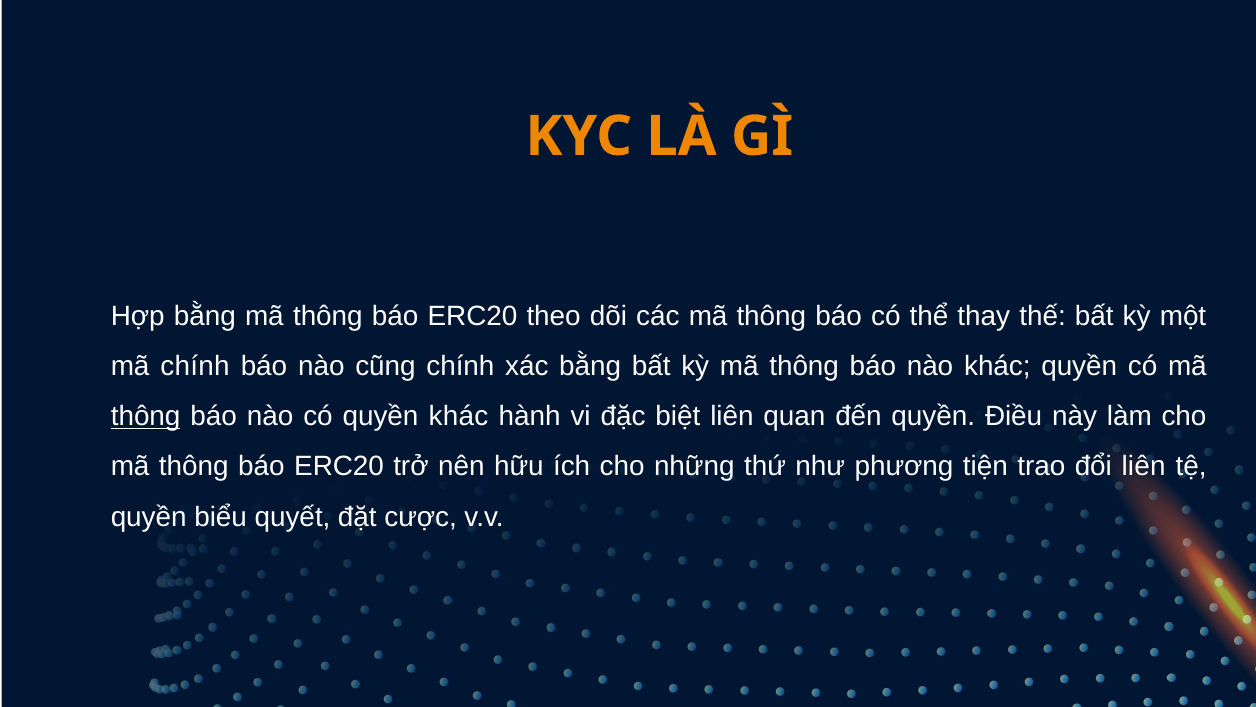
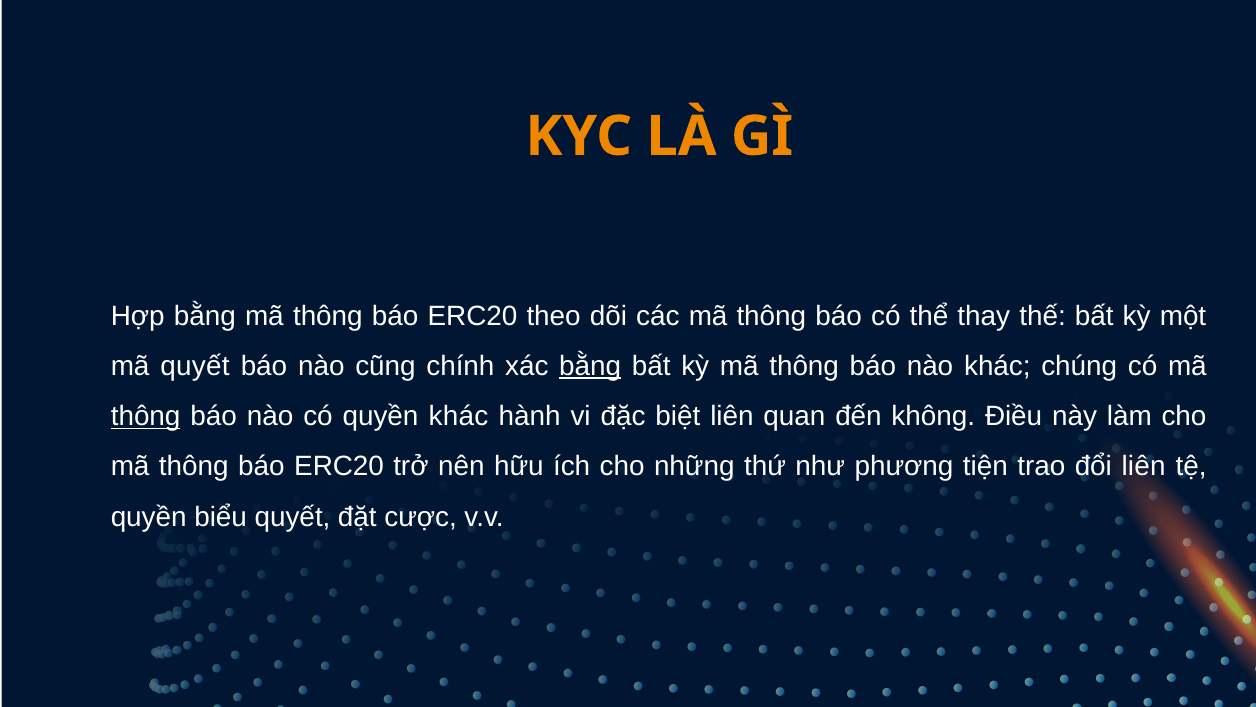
mã chính: chính -> quyết
bằng at (590, 366) underline: none -> present
khác quyền: quyền -> chúng
đến quyền: quyền -> không
